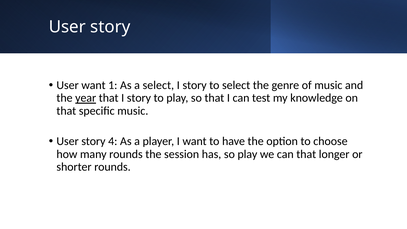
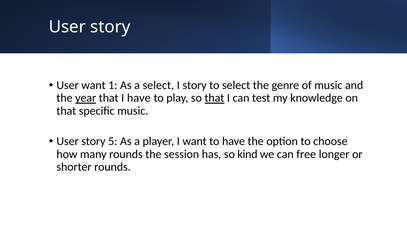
that I story: story -> have
that at (214, 98) underline: none -> present
4: 4 -> 5
so play: play -> kind
can that: that -> free
